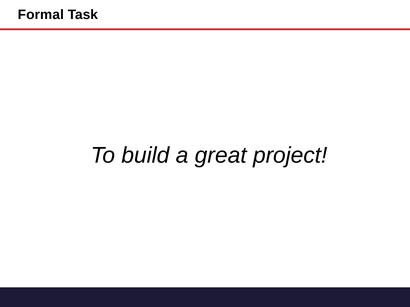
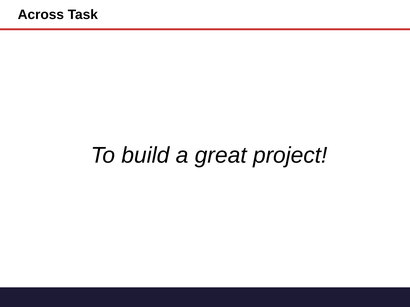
Formal: Formal -> Across
